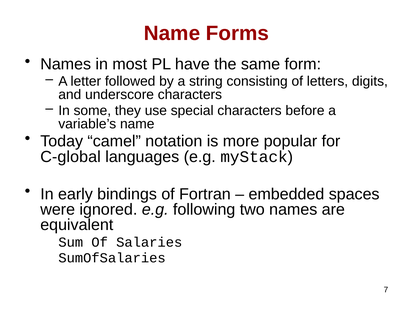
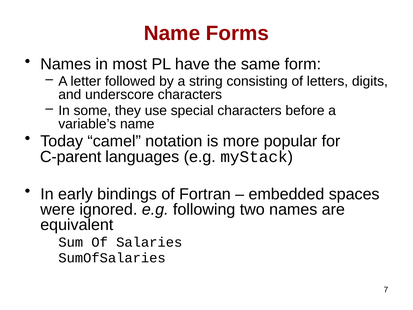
C-global: C-global -> C-parent
